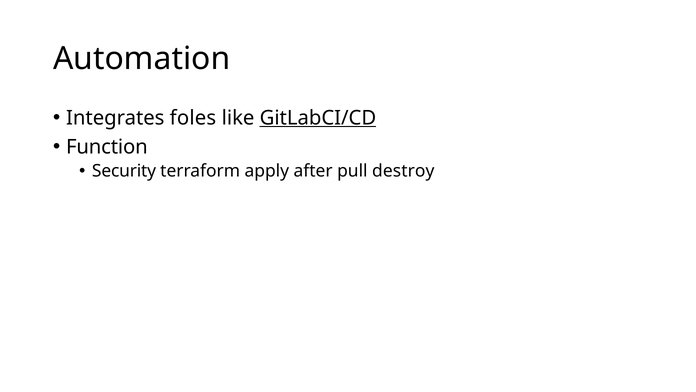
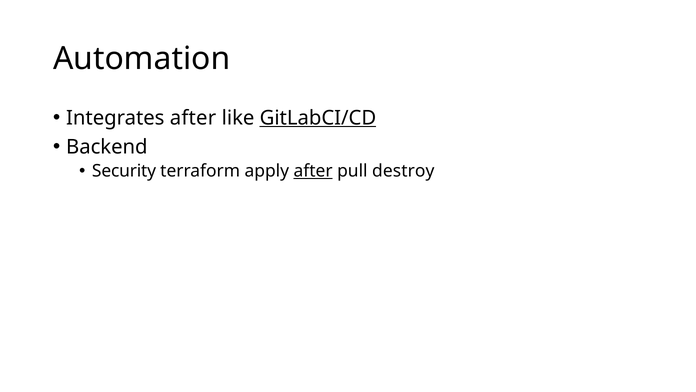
Integrates foles: foles -> after
Function: Function -> Backend
after at (313, 171) underline: none -> present
